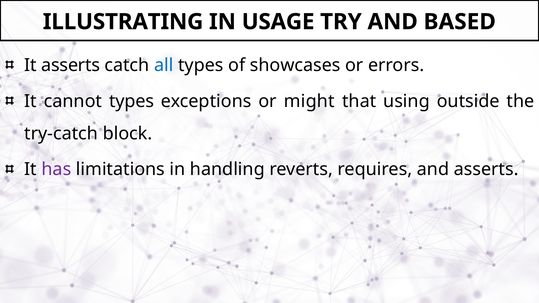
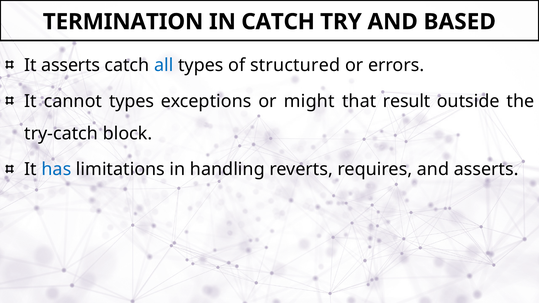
ILLUSTRATING: ILLUSTRATING -> TERMINATION
IN USAGE: USAGE -> CATCH
showcases: showcases -> structured
using: using -> result
has colour: purple -> blue
